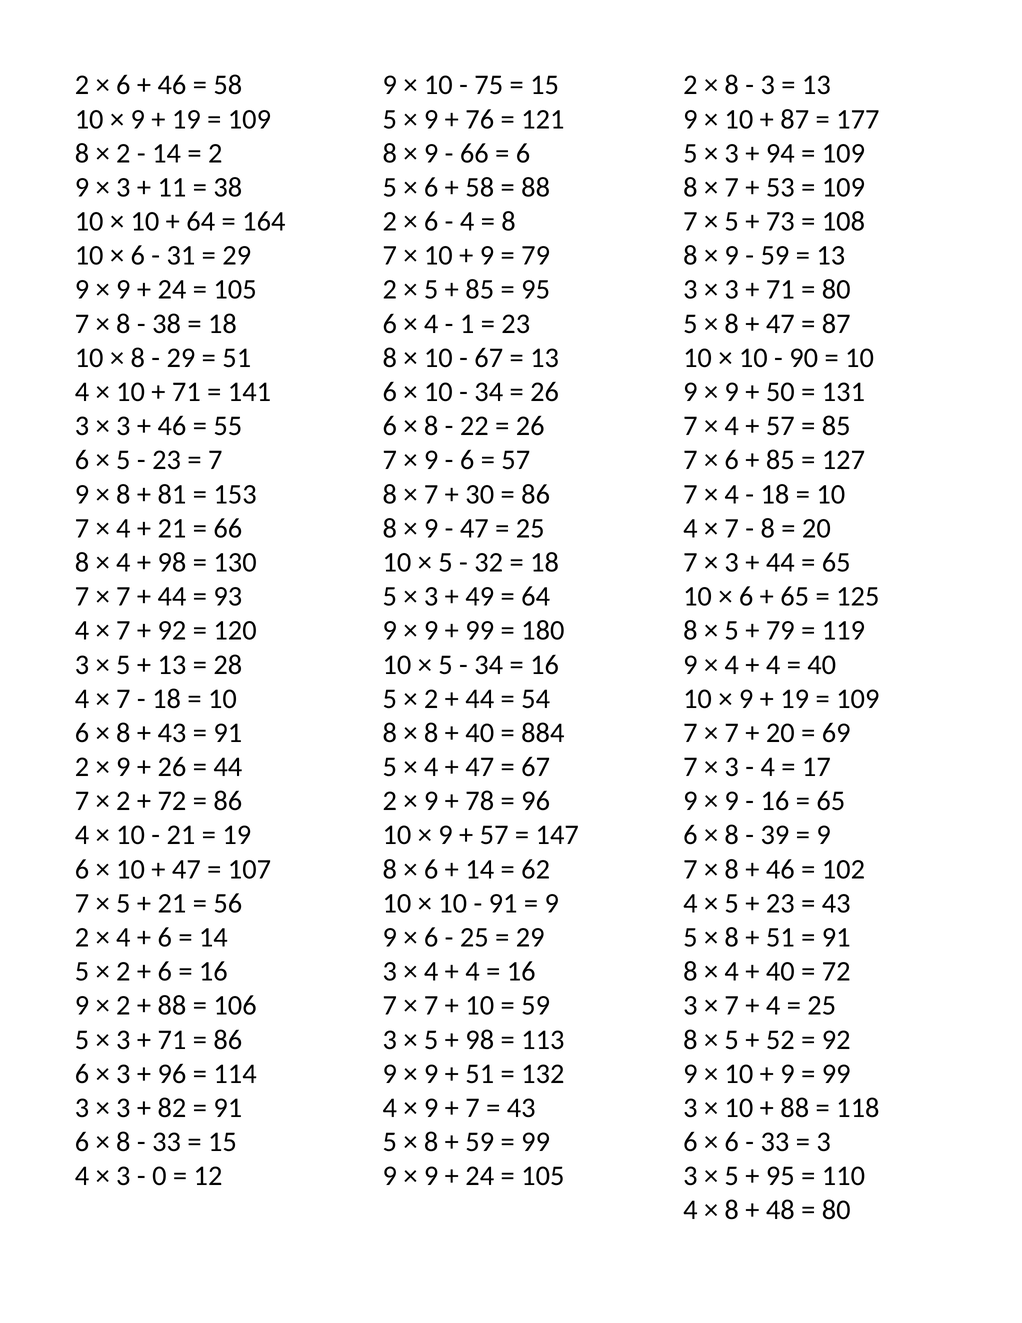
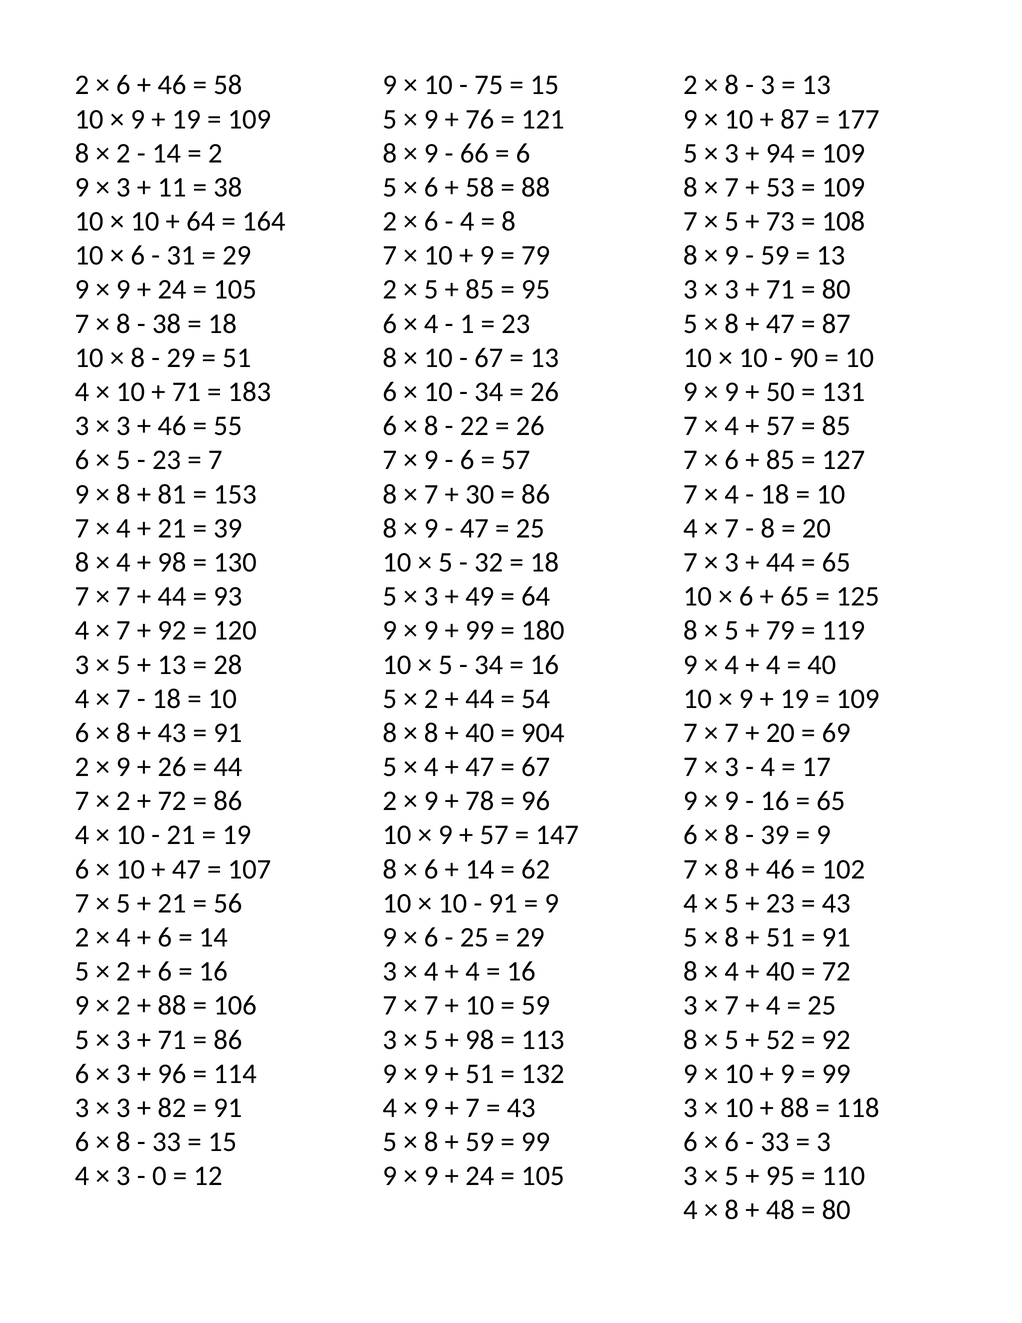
141: 141 -> 183
66 at (228, 528): 66 -> 39
884: 884 -> 904
